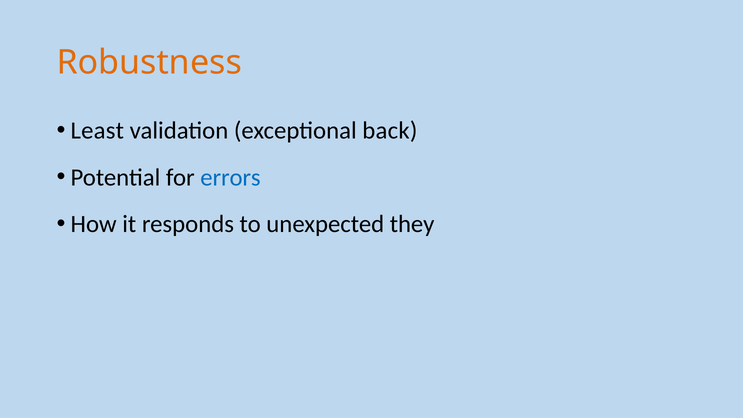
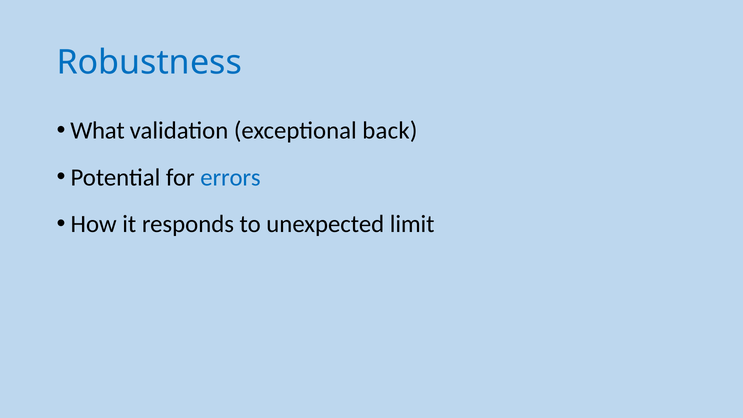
Robustness colour: orange -> blue
Least: Least -> What
they: they -> limit
